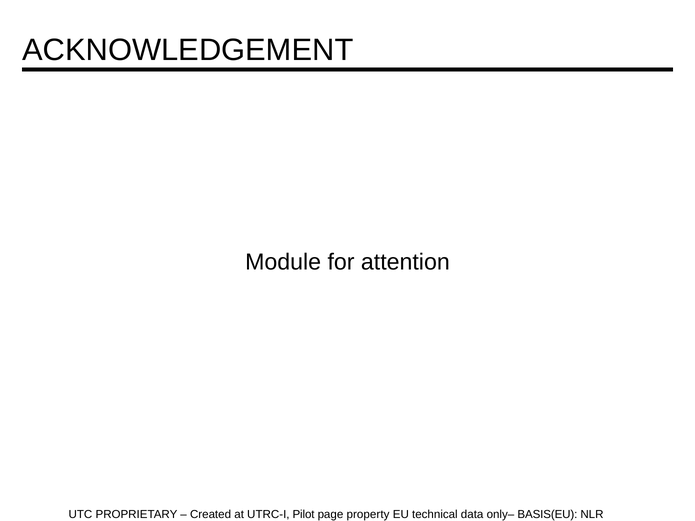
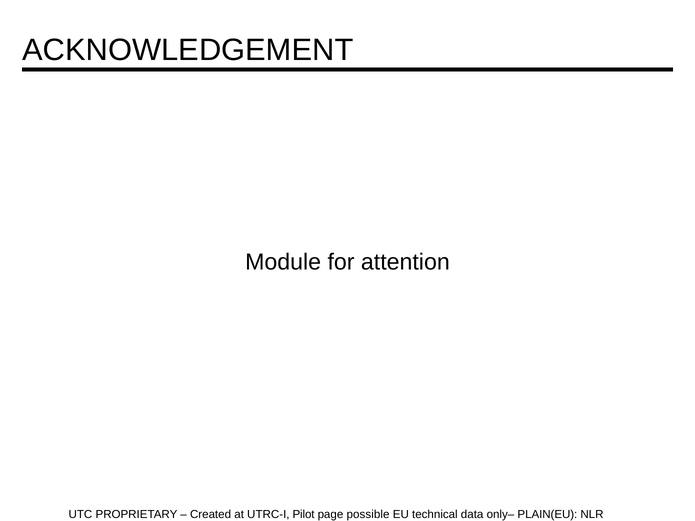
property: property -> possible
BASIS(EU: BASIS(EU -> PLAIN(EU
